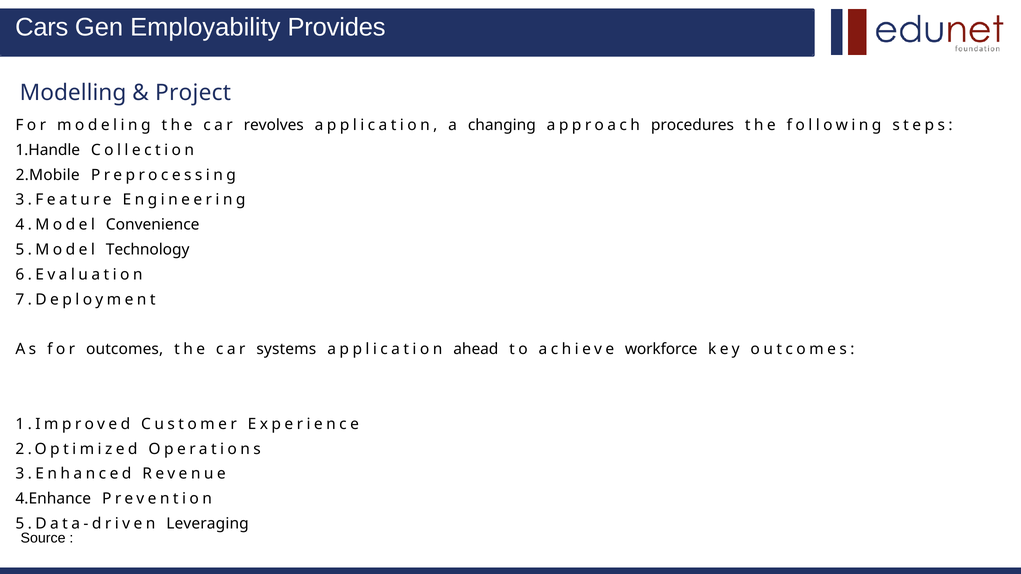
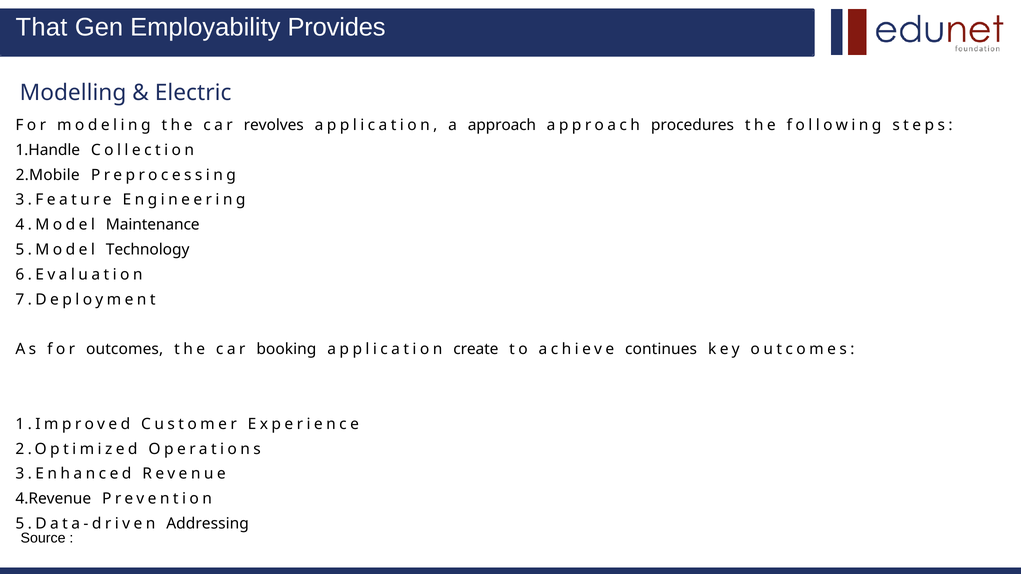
Cars: Cars -> That
Project: Project -> Electric
a changing: changing -> approach
Convenience: Convenience -> Maintenance
systems: systems -> booking
ahead: ahead -> create
workforce: workforce -> continues
4.Enhance: 4.Enhance -> 4.Revenue
Leveraging: Leveraging -> Addressing
